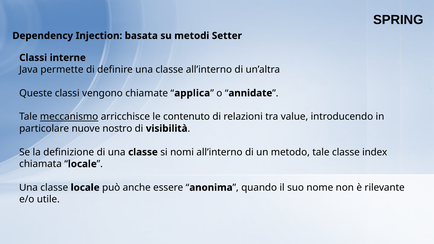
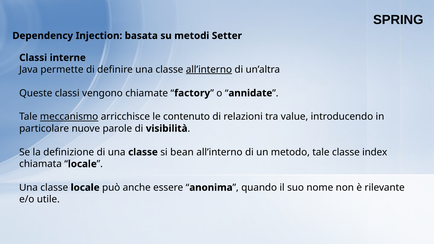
all’interno at (209, 70) underline: none -> present
applica: applica -> factory
nostro: nostro -> parole
nomi: nomi -> bean
